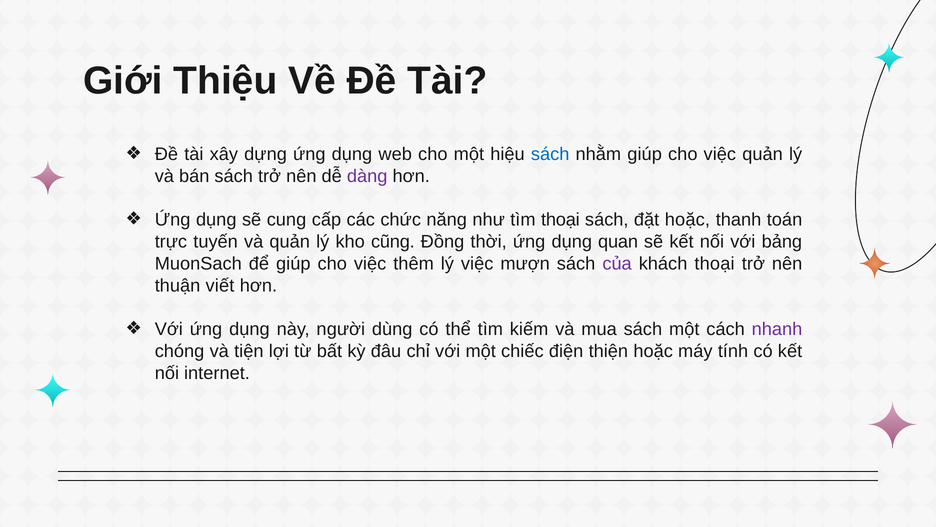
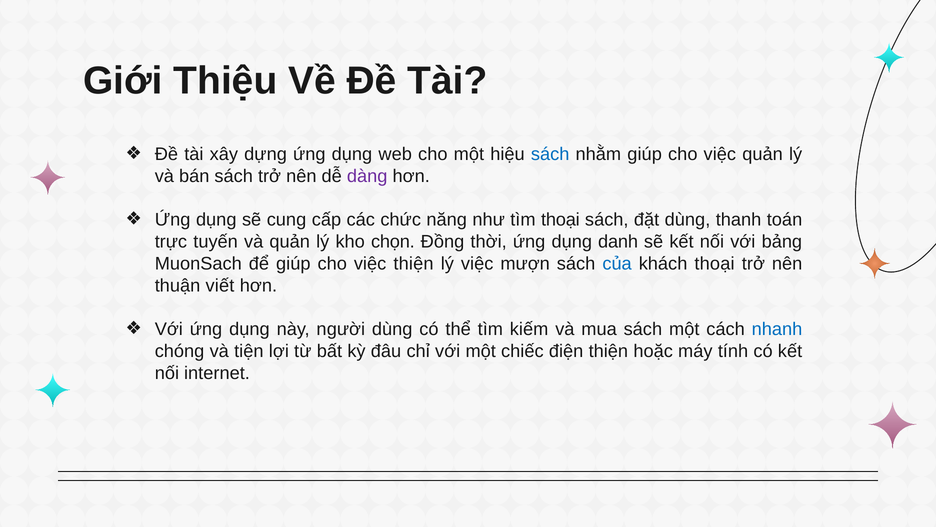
đặt hoặc: hoặc -> dùng
cũng: cũng -> chọn
quan: quan -> danh
việc thêm: thêm -> thiện
của colour: purple -> blue
nhanh colour: purple -> blue
